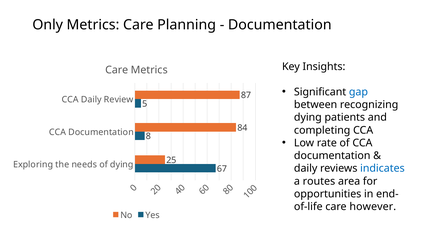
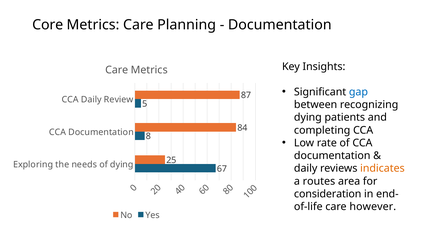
Only: Only -> Core
indicates colour: blue -> orange
opportunities: opportunities -> consideration
